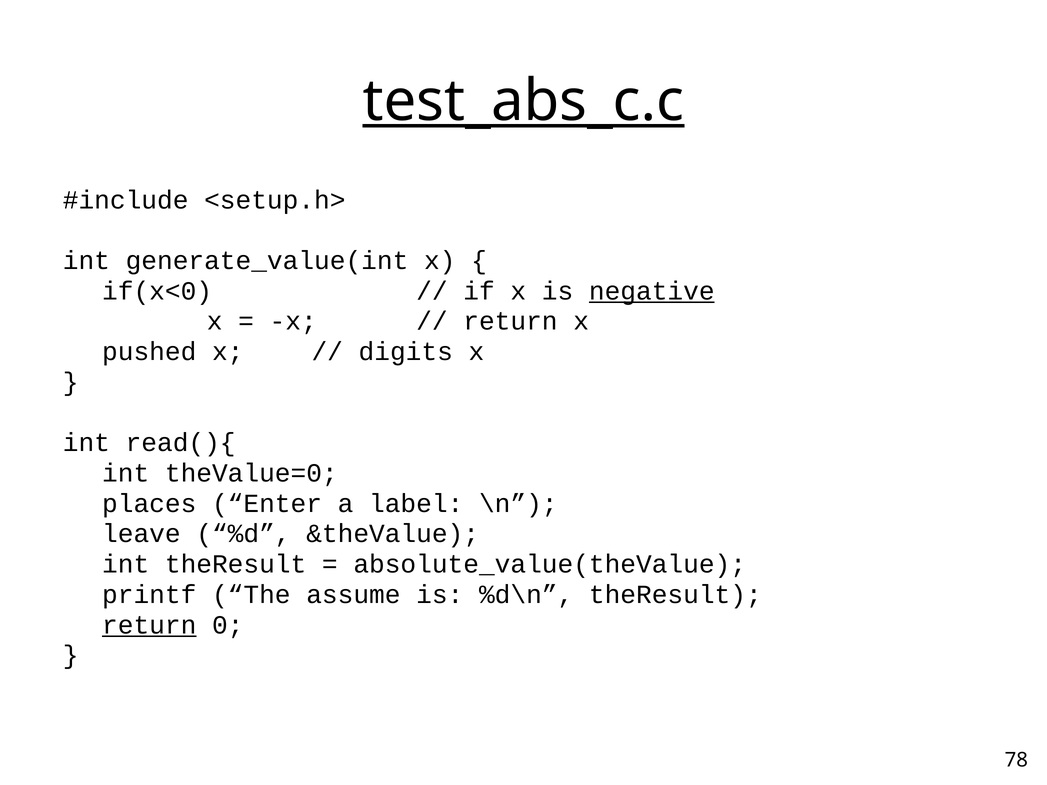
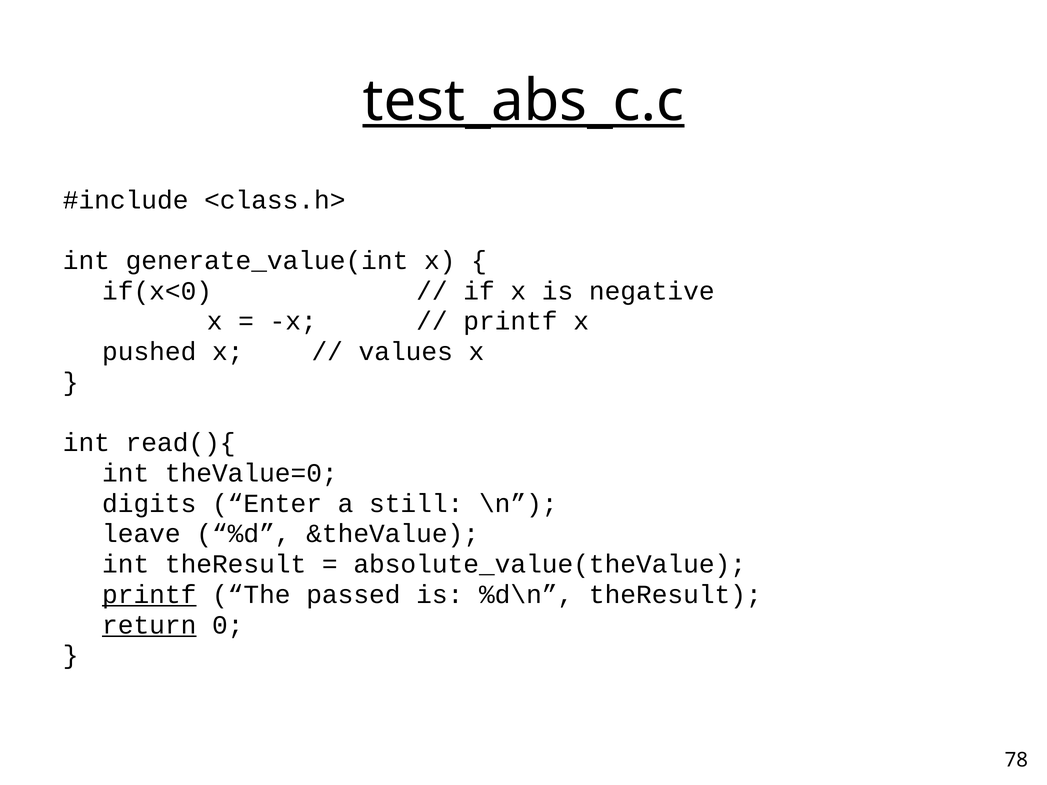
<setup.h>: <setup.h> -> <class.h>
negative underline: present -> none
return at (510, 321): return -> printf
digits: digits -> values
places: places -> digits
label: label -> still
printf at (149, 595) underline: none -> present
assume: assume -> passed
